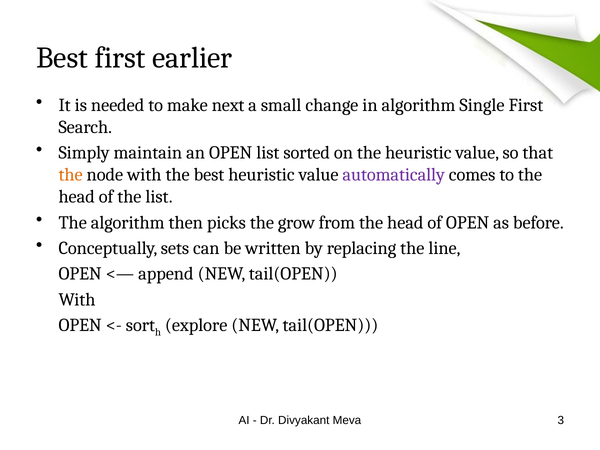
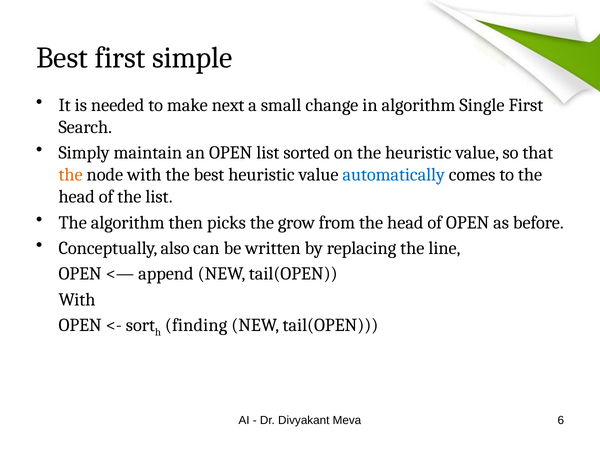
earlier: earlier -> simple
automatically colour: purple -> blue
sets: sets -> also
explore: explore -> finding
3: 3 -> 6
